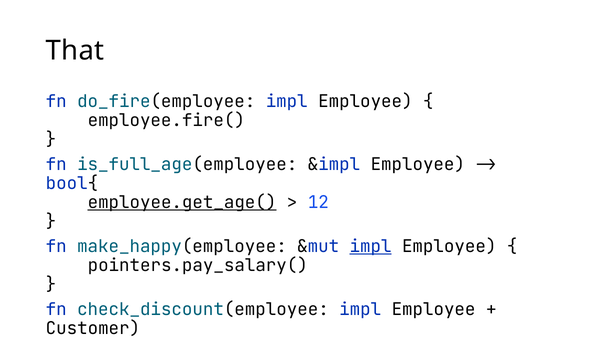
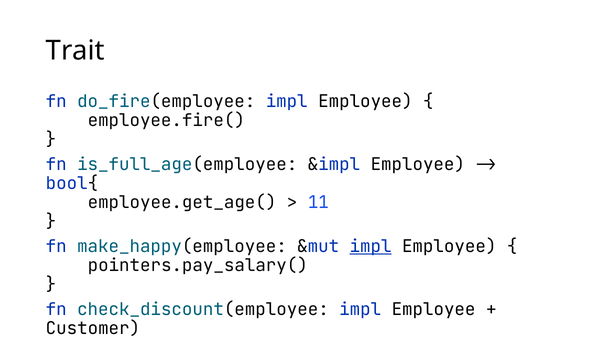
That: That -> Trait
employee.get_age( underline: present -> none
12: 12 -> 11
